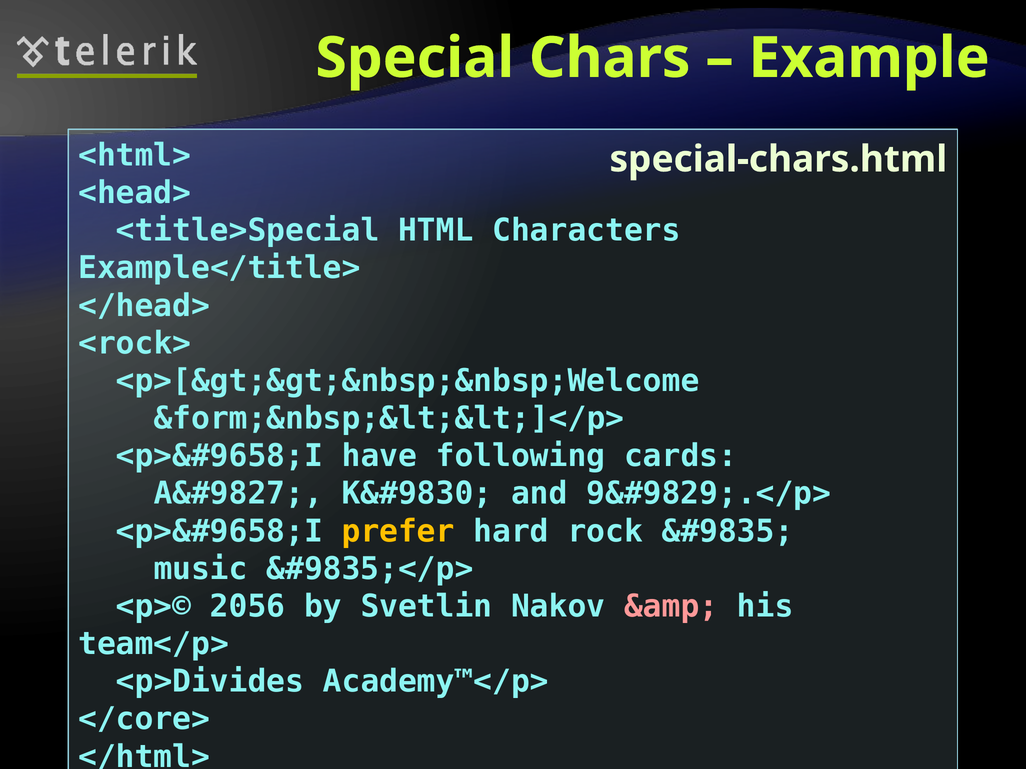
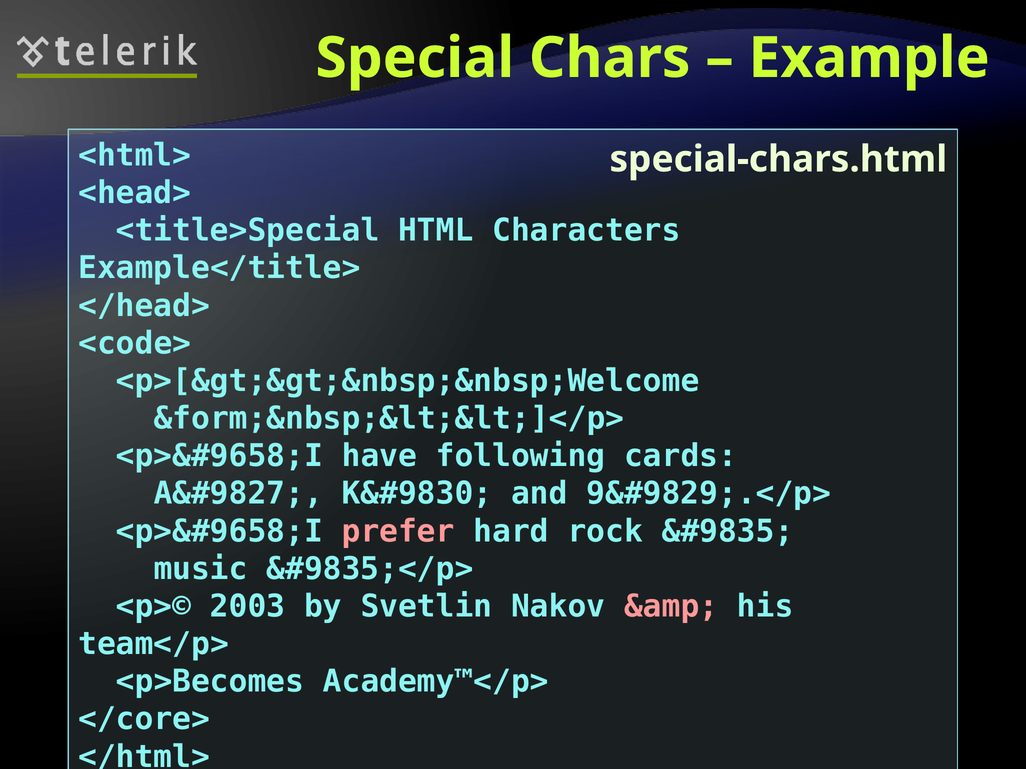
<rock>: <rock> -> <code>
prefer colour: yellow -> pink
2056: 2056 -> 2003
<p>Divides: <p>Divides -> <p>Becomes
